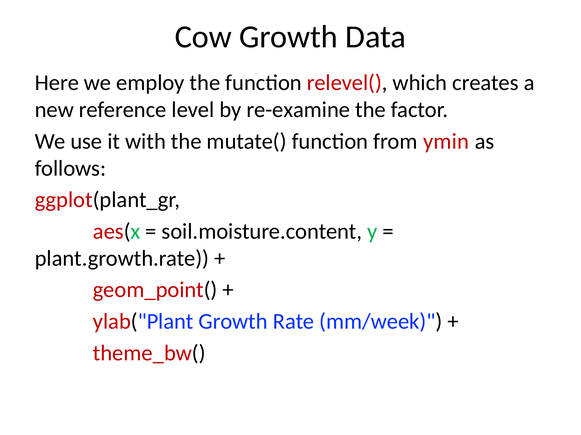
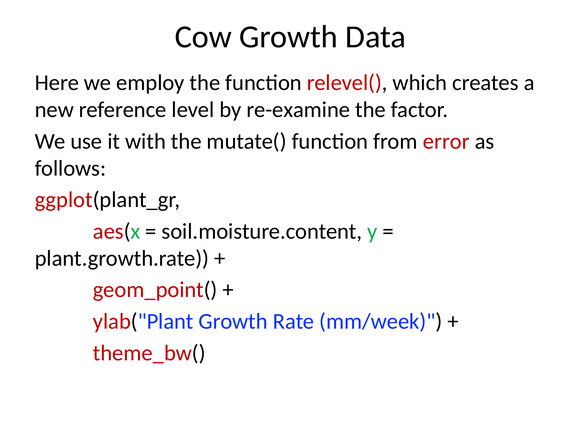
ymin: ymin -> error
